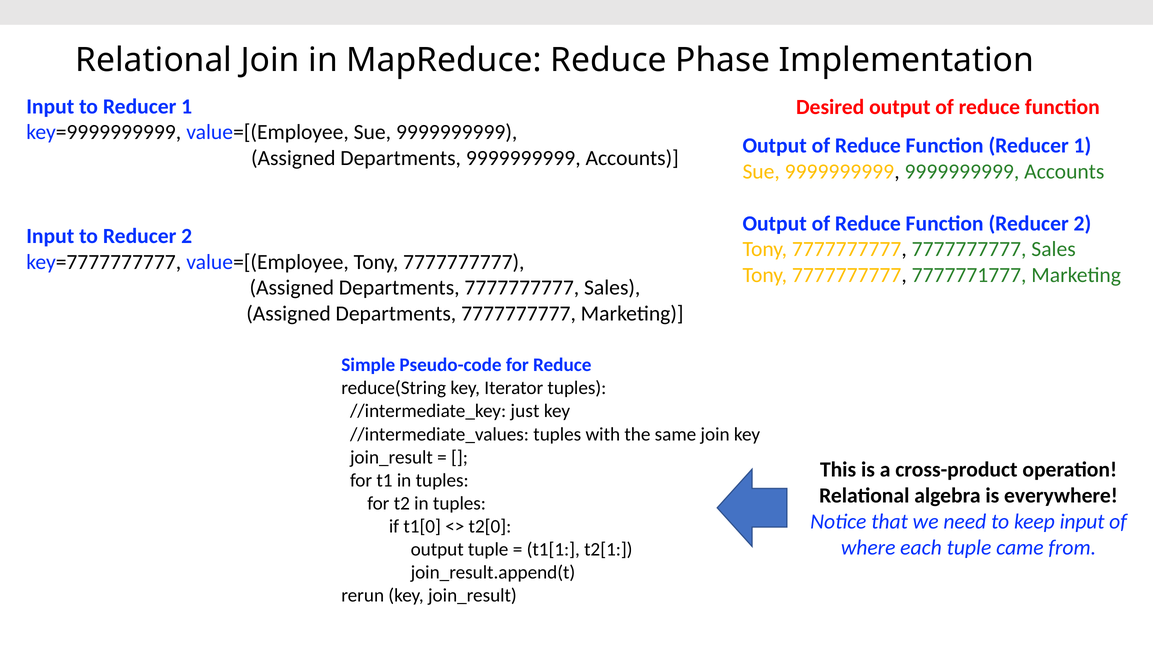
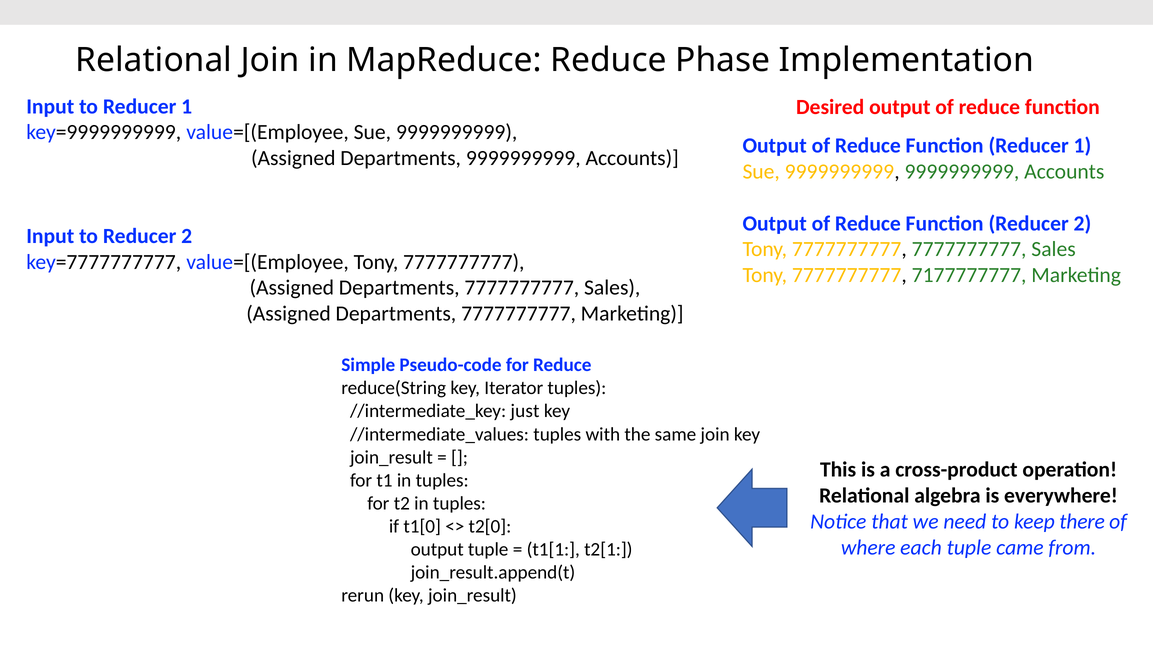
7777771777: 7777771777 -> 7177777777
keep input: input -> there
